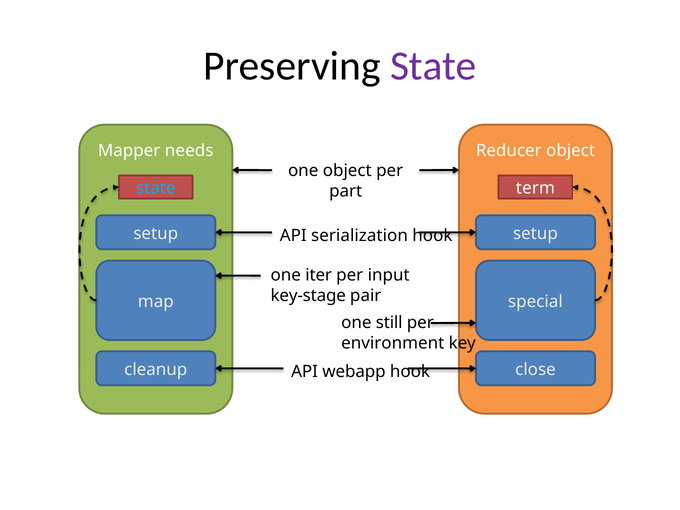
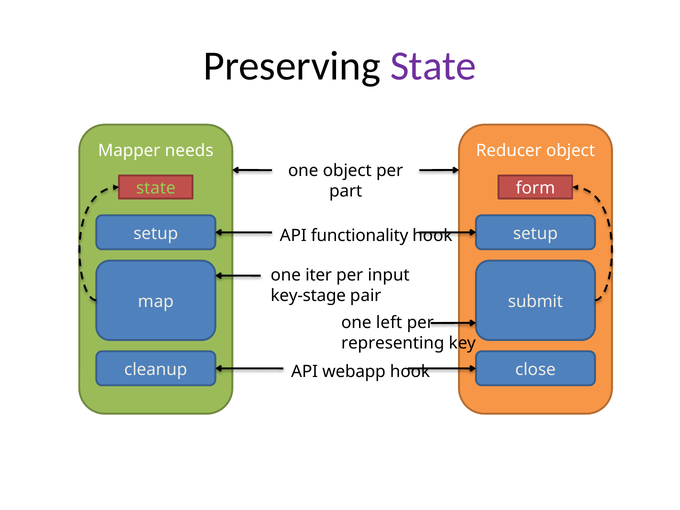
state at (156, 188) colour: light blue -> light green
term: term -> form
serialization: serialization -> functionality
special: special -> submit
still: still -> left
environment: environment -> representing
